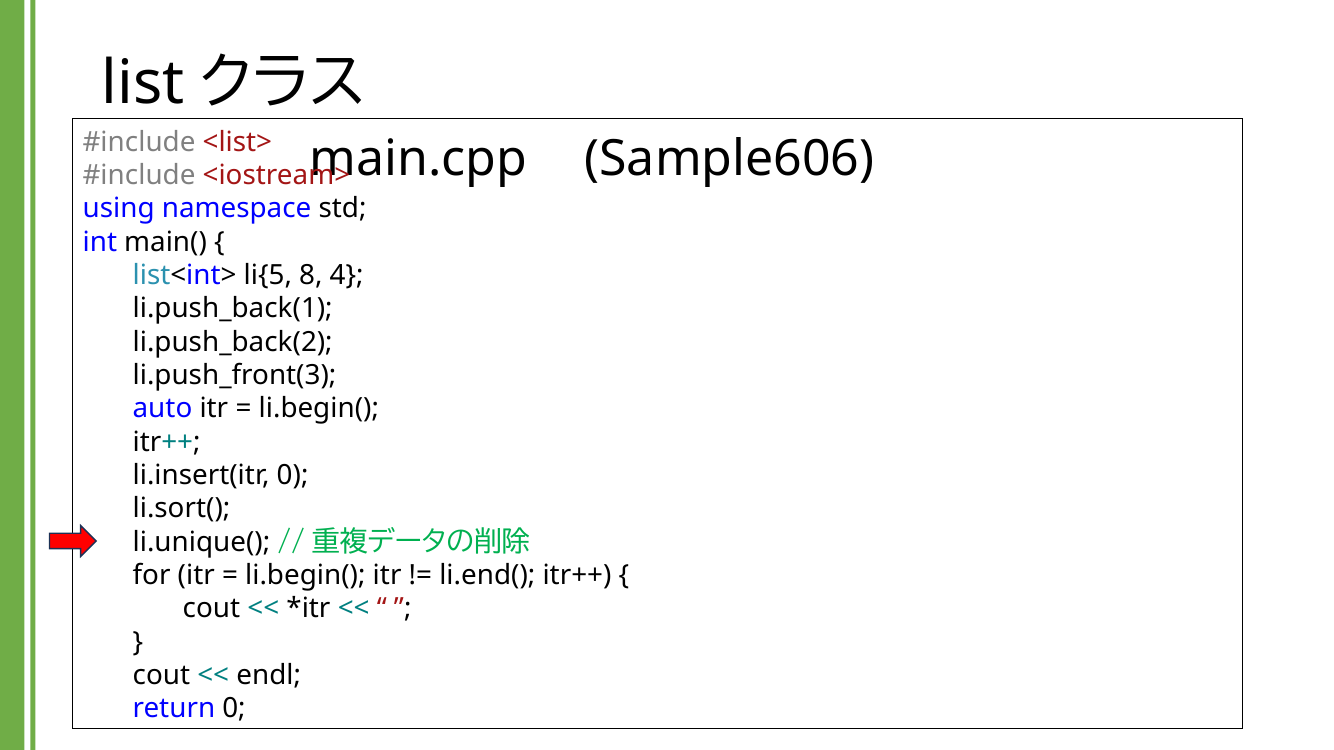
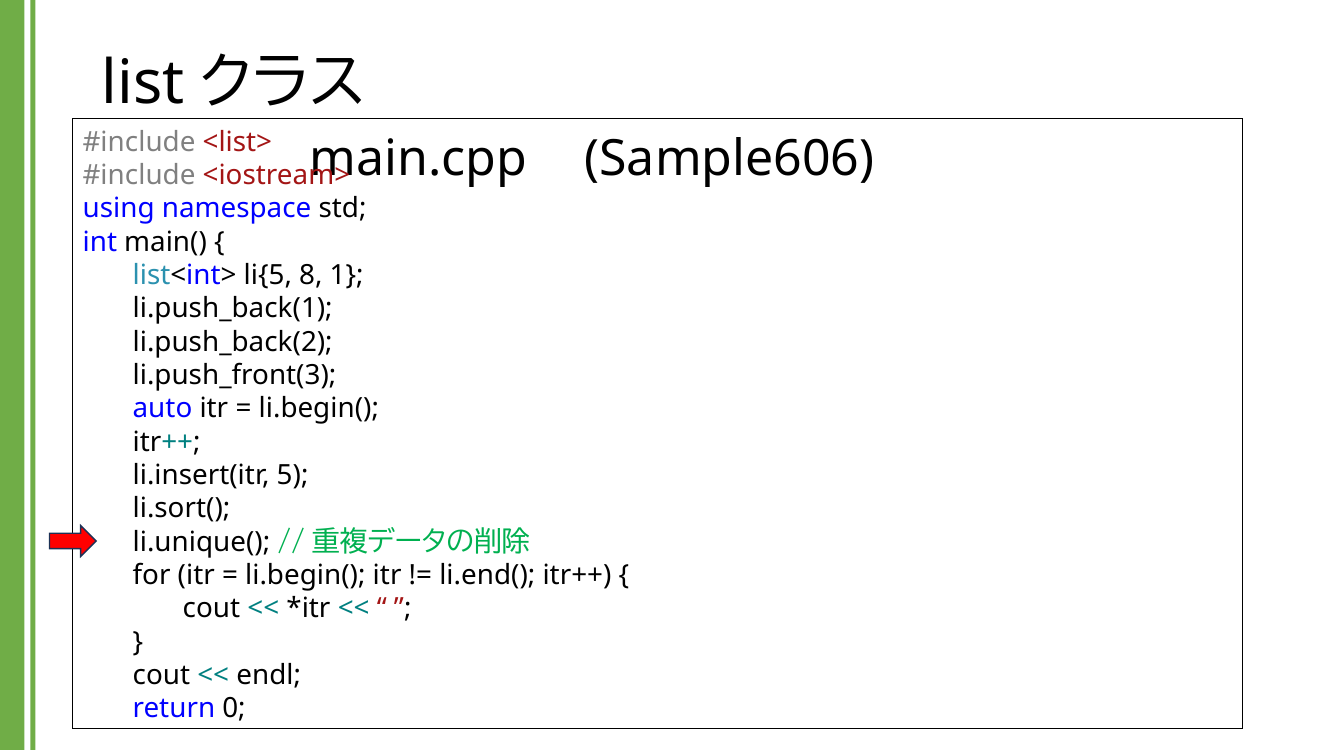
4: 4 -> 1
li.insert(itr 0: 0 -> 5
